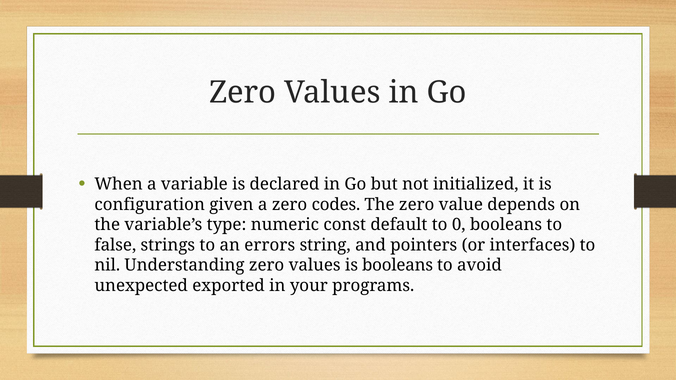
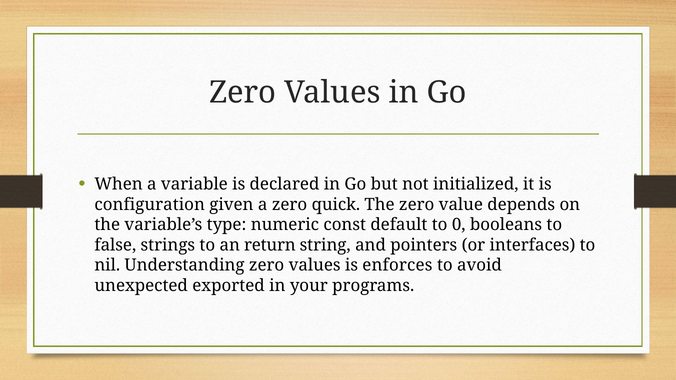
codes: codes -> quick
errors: errors -> return
is booleans: booleans -> enforces
